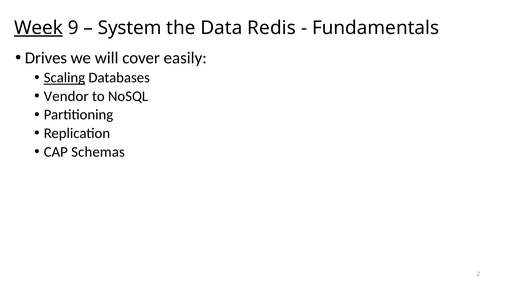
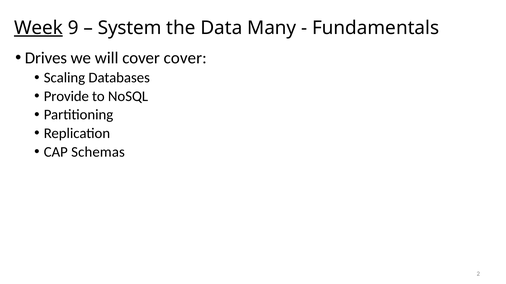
Redis: Redis -> Many
cover easily: easily -> cover
Scaling underline: present -> none
Vendor: Vendor -> Provide
